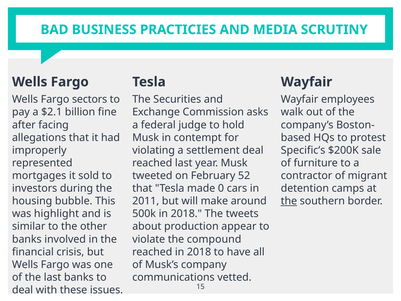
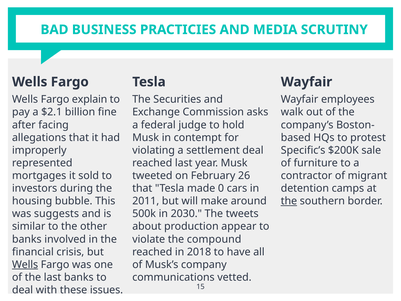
sectors: sectors -> explain
52: 52 -> 26
highlight: highlight -> suggests
500k in 2018: 2018 -> 2030
Wells at (25, 264) underline: none -> present
